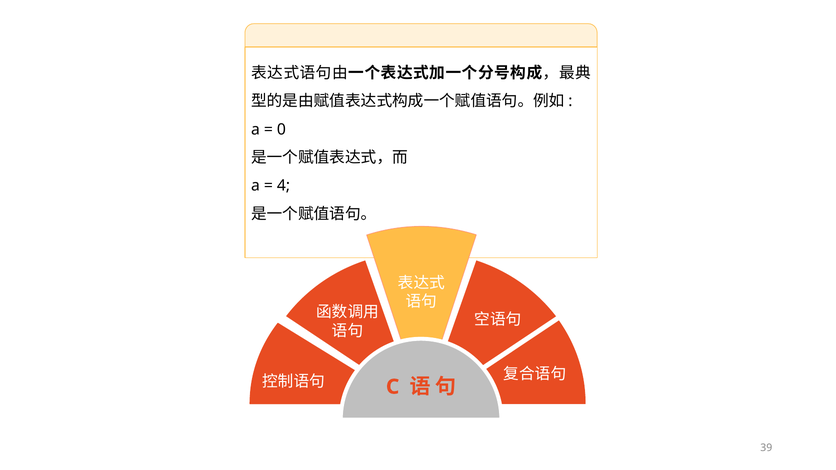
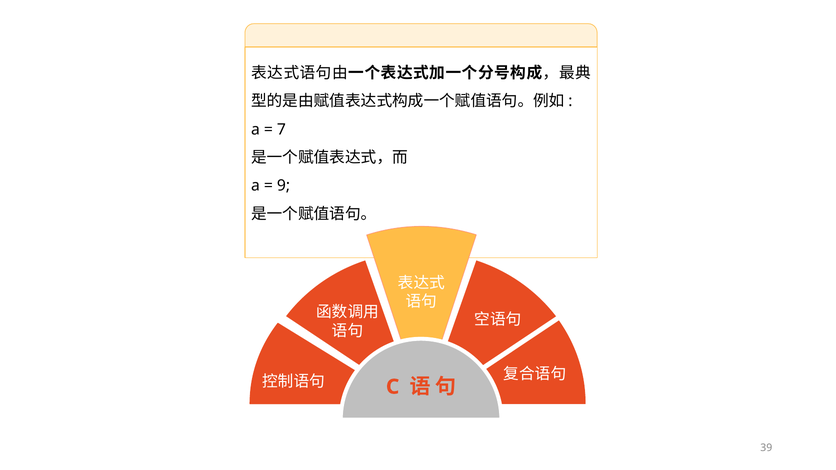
0: 0 -> 7
4: 4 -> 9
